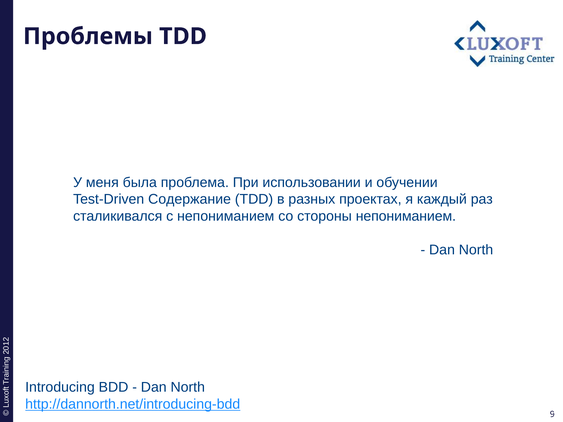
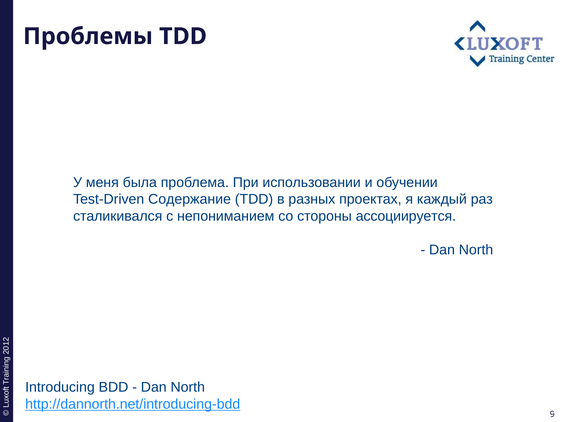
стороны непониманием: непониманием -> ассоциируется
